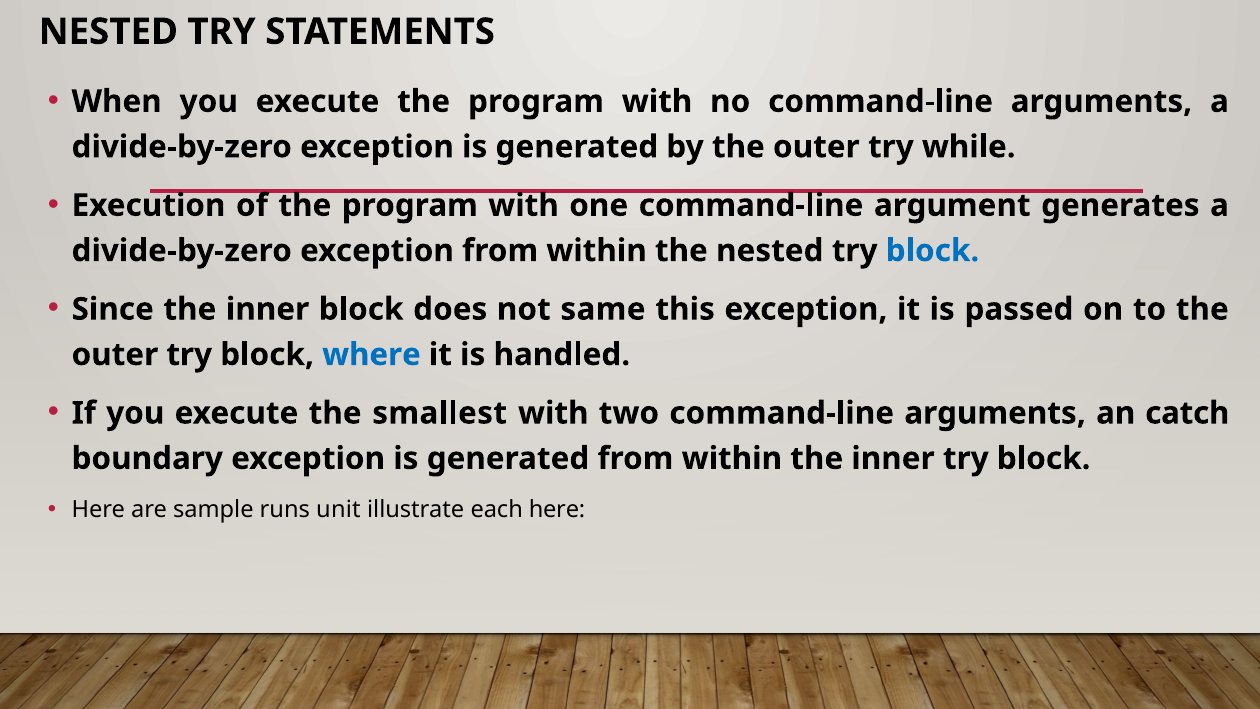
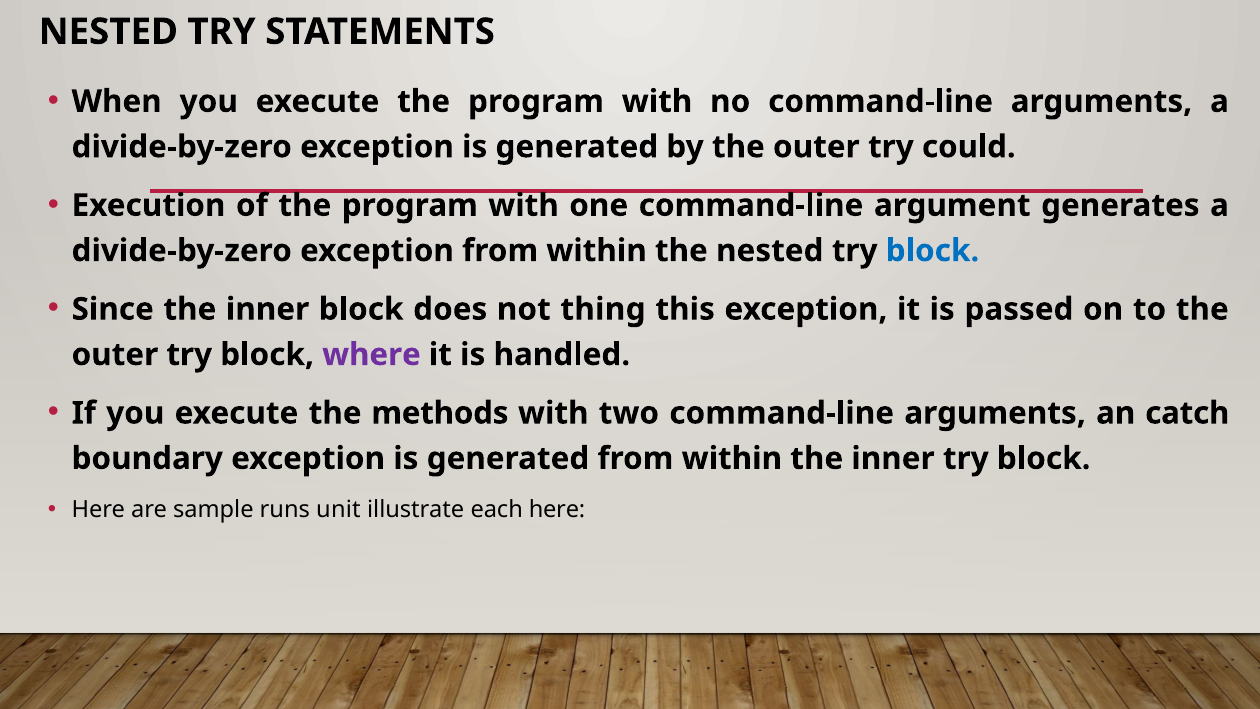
while: while -> could
same: same -> thing
where colour: blue -> purple
smallest: smallest -> methods
